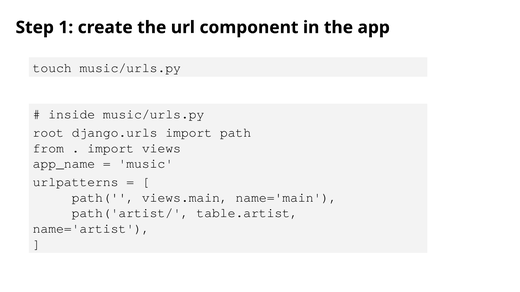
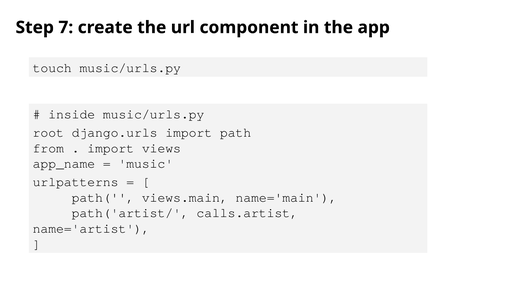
1: 1 -> 7
table.artist: table.artist -> calls.artist
